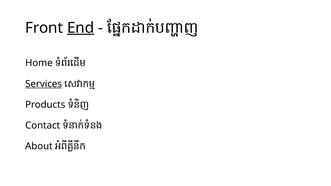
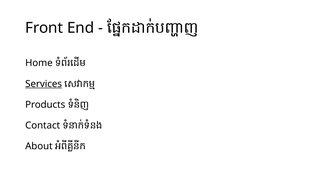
End underline: present -> none
